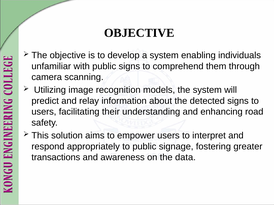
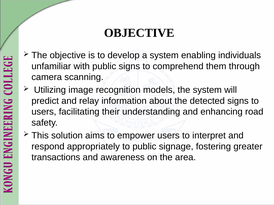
data: data -> area
